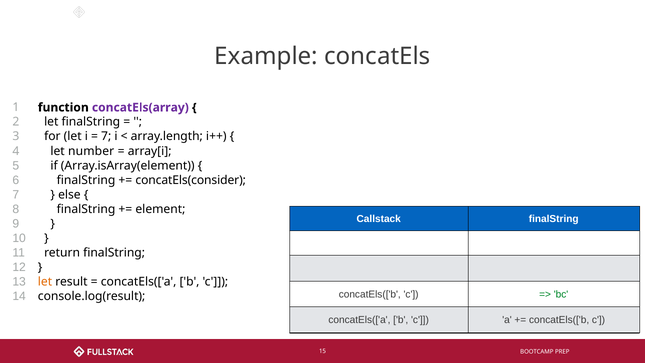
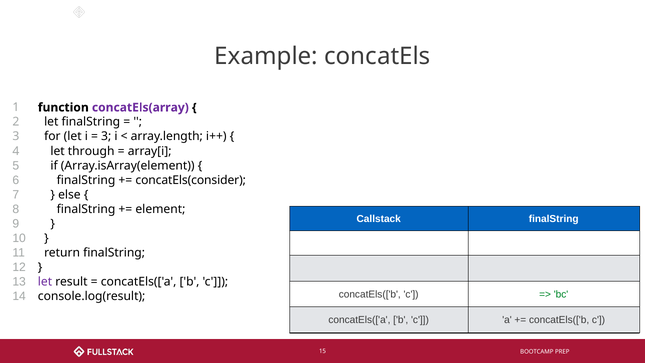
7 at (106, 136): 7 -> 3
number: number -> through
let at (45, 282) colour: orange -> purple
